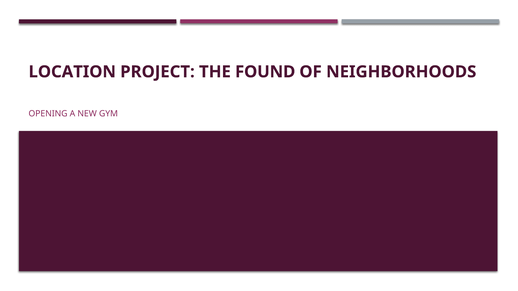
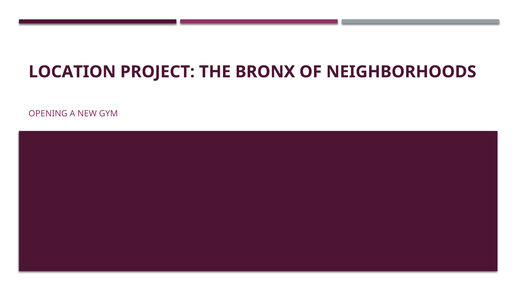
FOUND: FOUND -> BRONX
